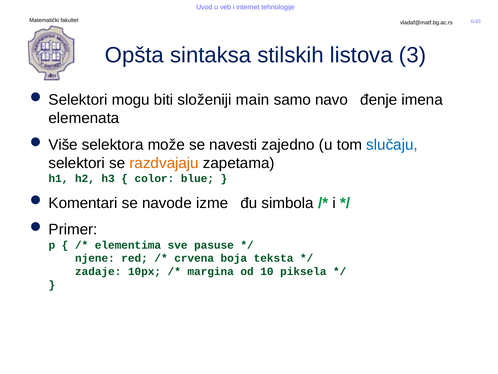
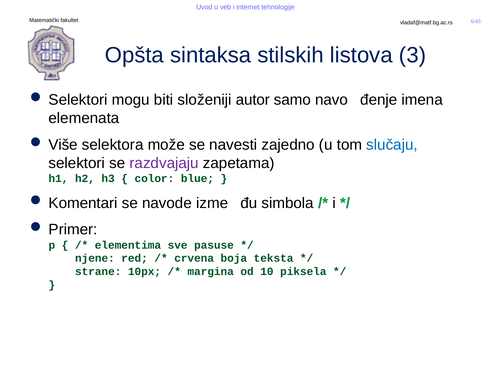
main: main -> autor
razdvajaju colour: orange -> purple
zadaje: zadaje -> strane
